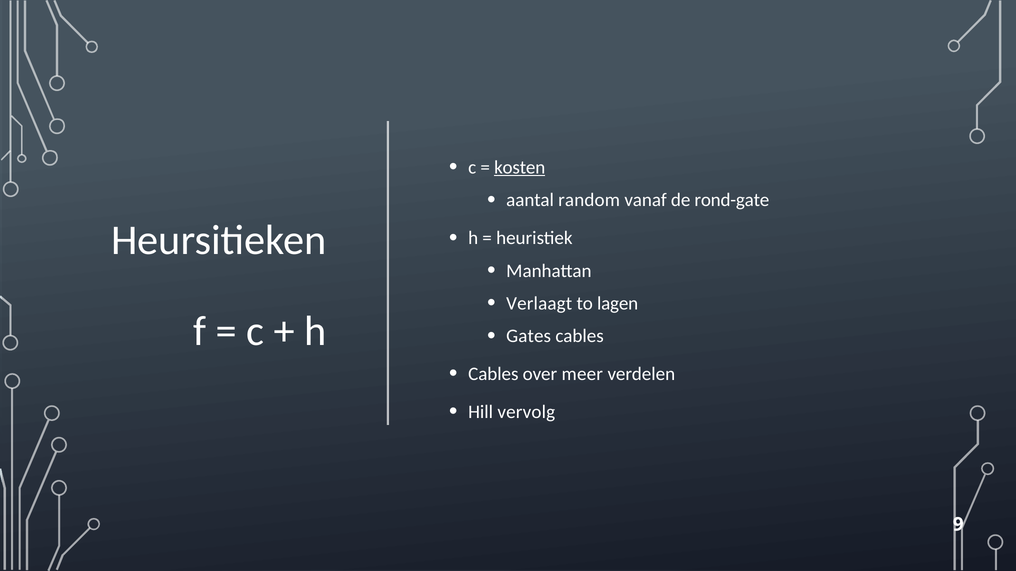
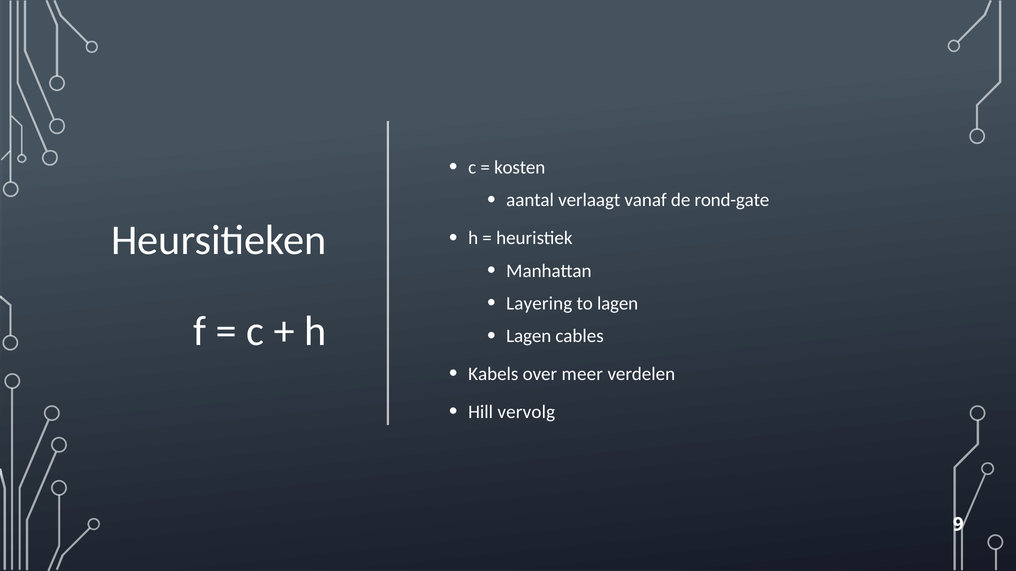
kosten underline: present -> none
random: random -> verlaagt
Verlaagt: Verlaagt -> Layering
Gates at (529, 336): Gates -> Lagen
Cables at (493, 374): Cables -> Kabels
